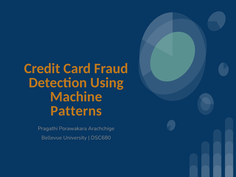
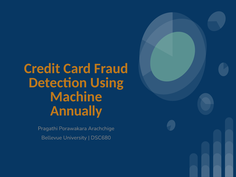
Patterns: Patterns -> Annually
